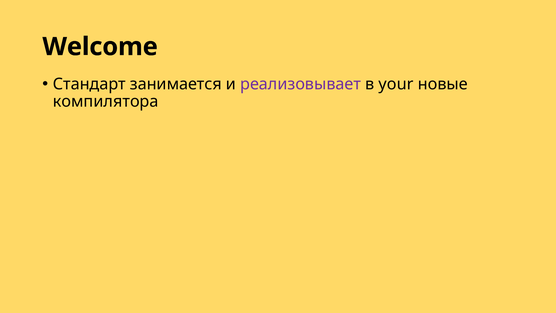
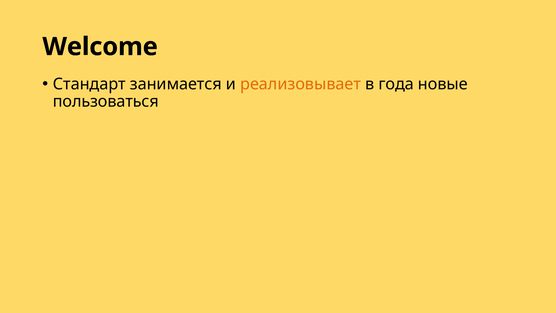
реализовывает colour: purple -> orange
your: your -> года
компилятора: компилятора -> пользоваться
